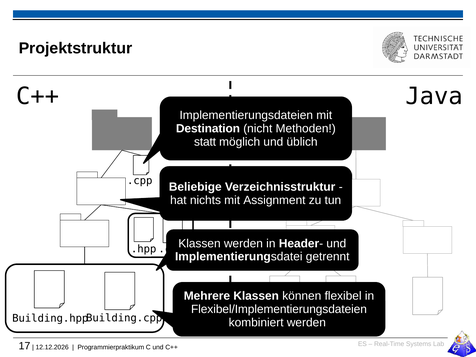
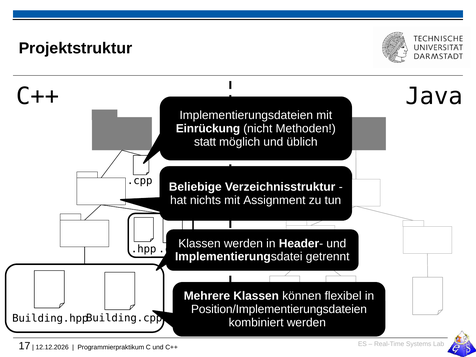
Destination: Destination -> Einrückung
Flexibel/Implementierungsdateien: Flexibel/Implementierungsdateien -> Position/Implementierungsdateien
